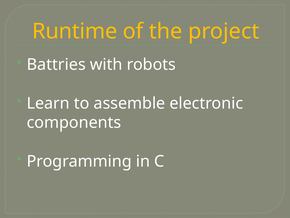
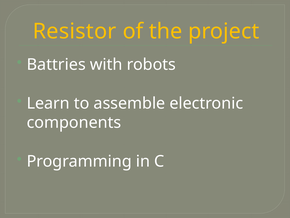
Runtime: Runtime -> Resistor
